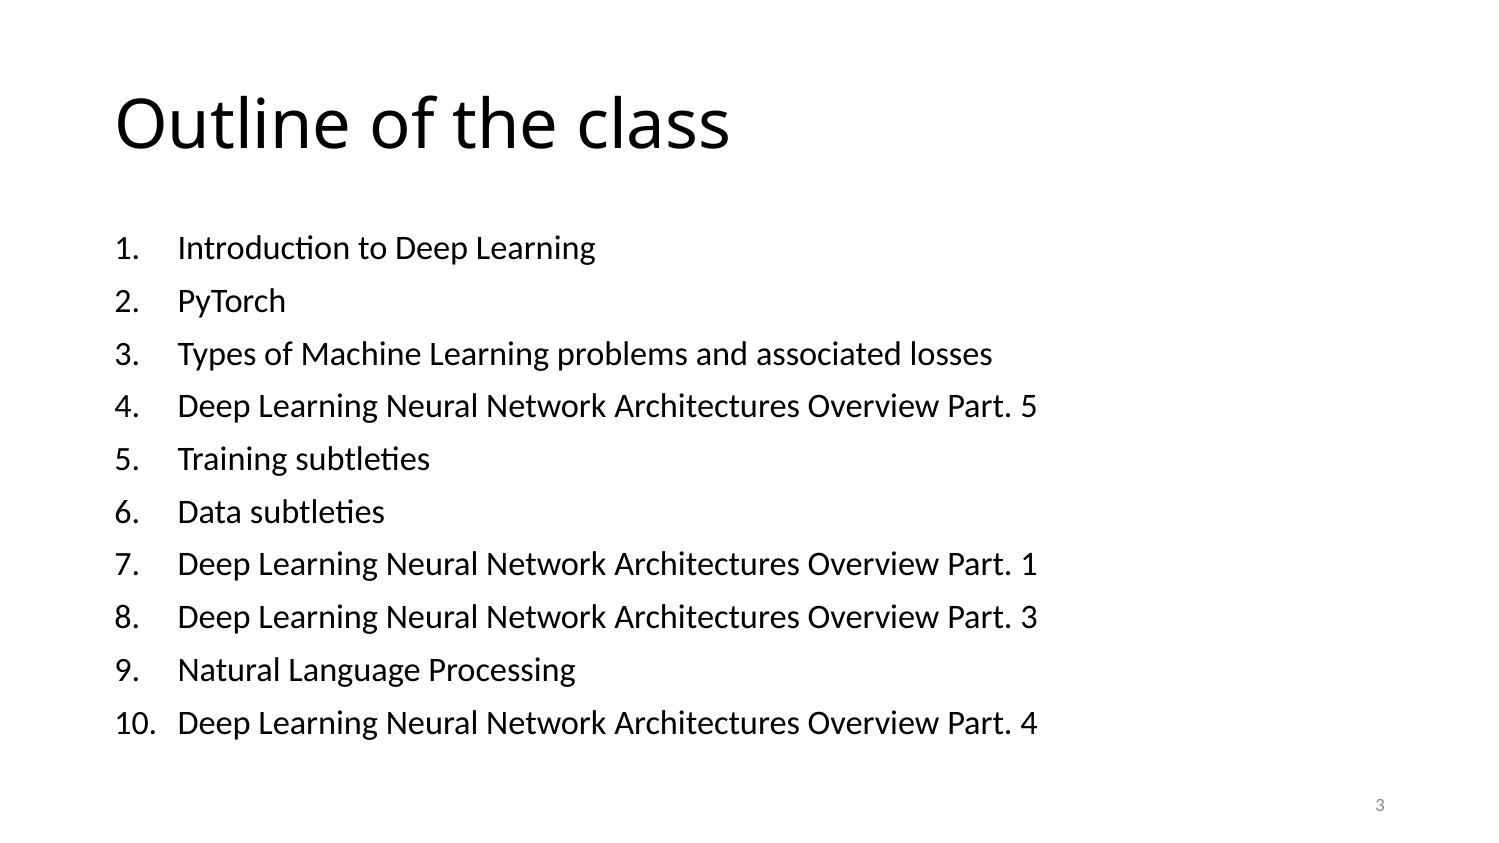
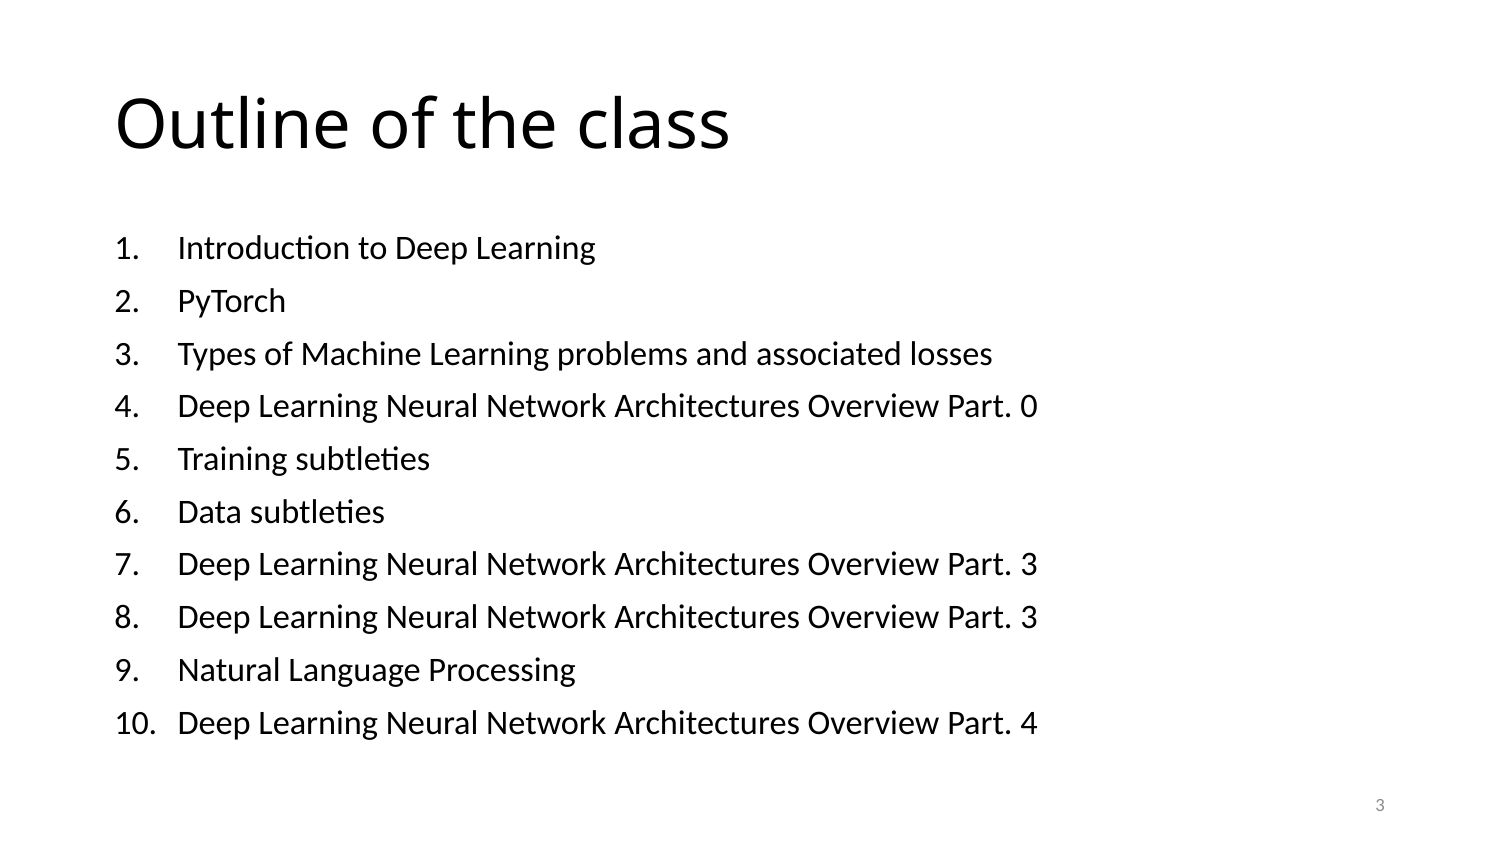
Part 5: 5 -> 0
1 at (1029, 565): 1 -> 3
